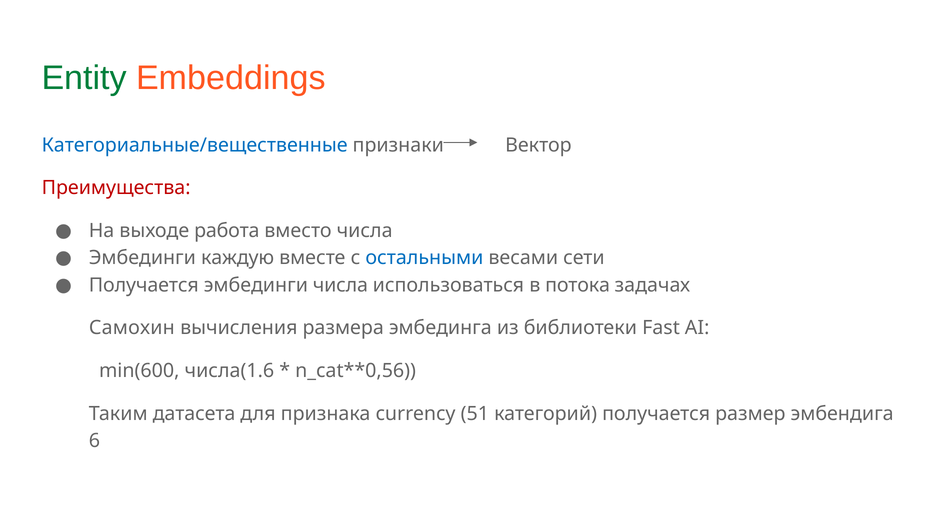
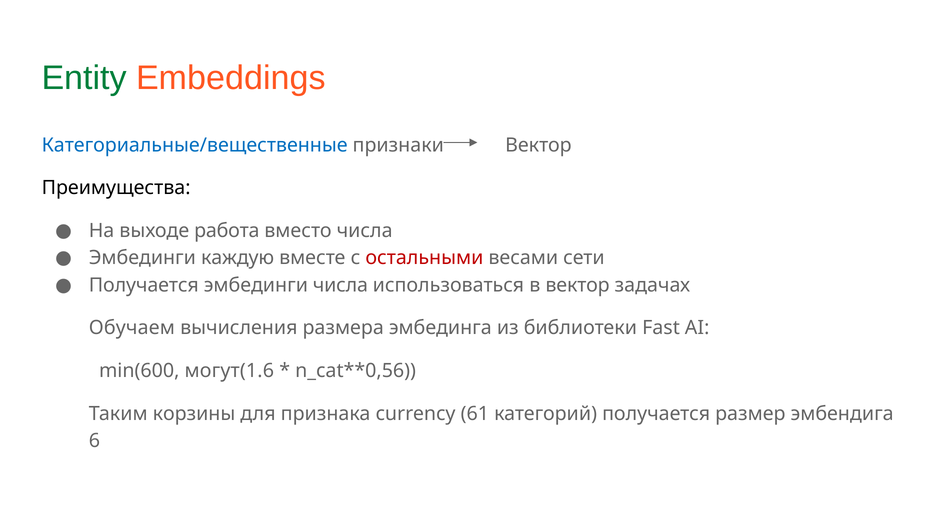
Преимущества colour: red -> black
остальными colour: blue -> red
в потока: потока -> вектор
Самохин: Самохин -> Обучаем
числа(1.6: числа(1.6 -> могут(1.6
датасета: датасета -> корзины
51: 51 -> 61
